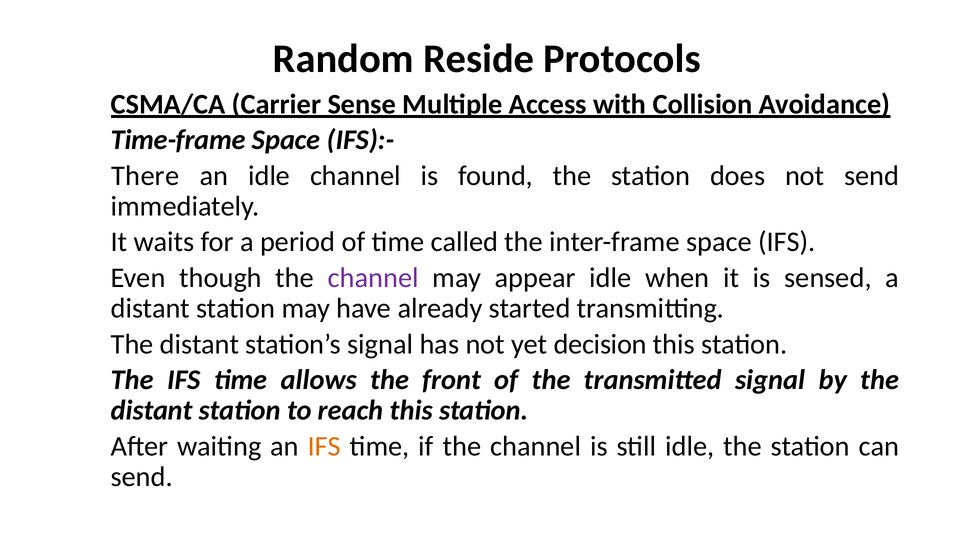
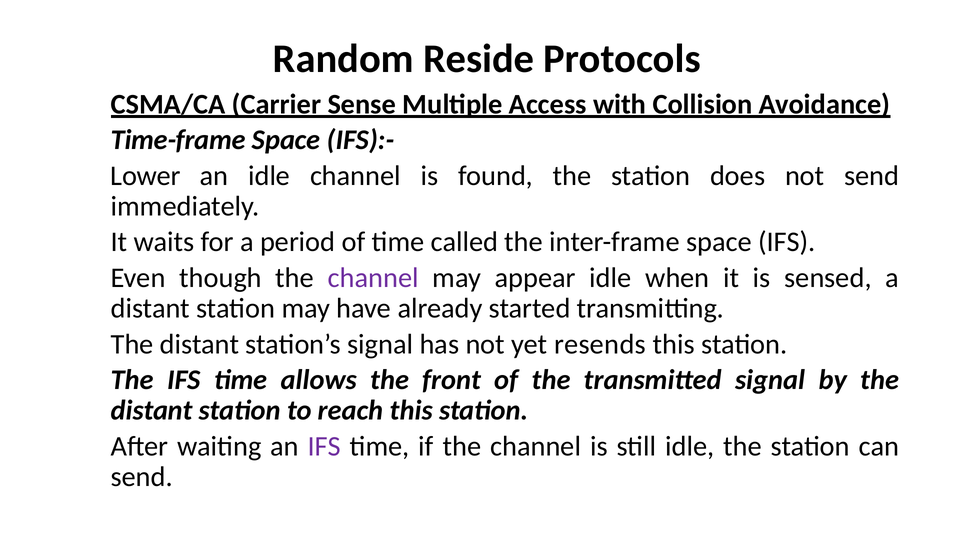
There: There -> Lower
decision: decision -> resends
IFS at (324, 446) colour: orange -> purple
